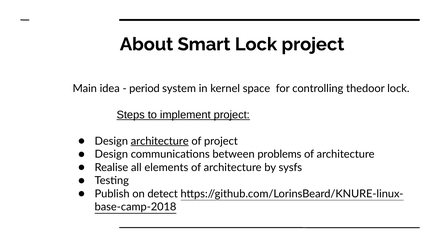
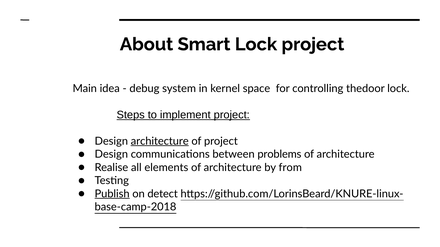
period: period -> debug
sysfs: sysfs -> from
Publish underline: none -> present
